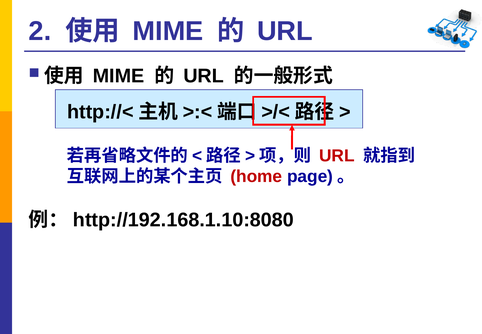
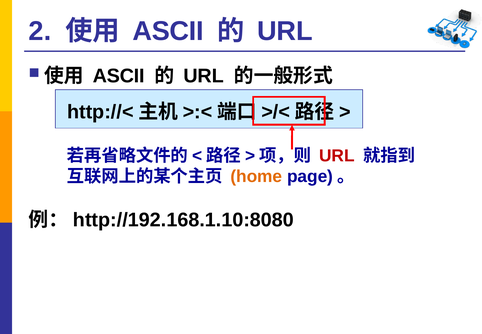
MIME at (168, 31): MIME -> ASCII
MIME at (119, 76): MIME -> ASCII
home colour: red -> orange
